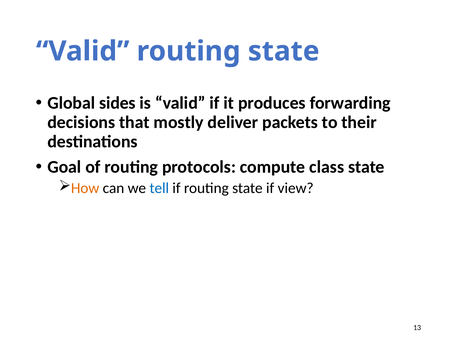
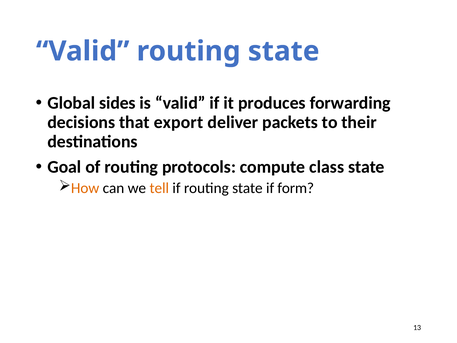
mostly: mostly -> export
tell colour: blue -> orange
view: view -> form
